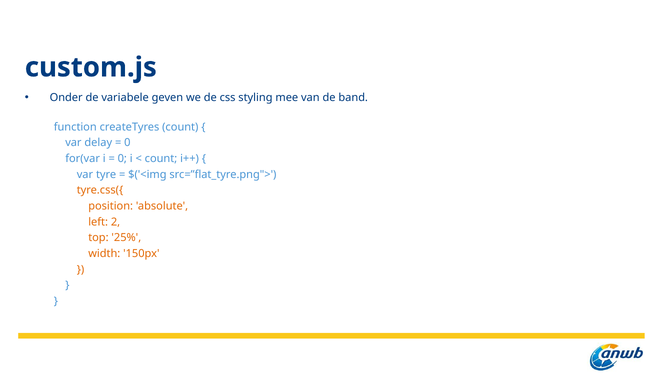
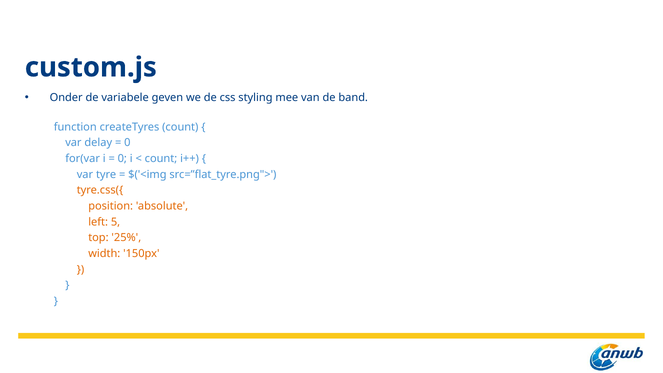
2: 2 -> 5
